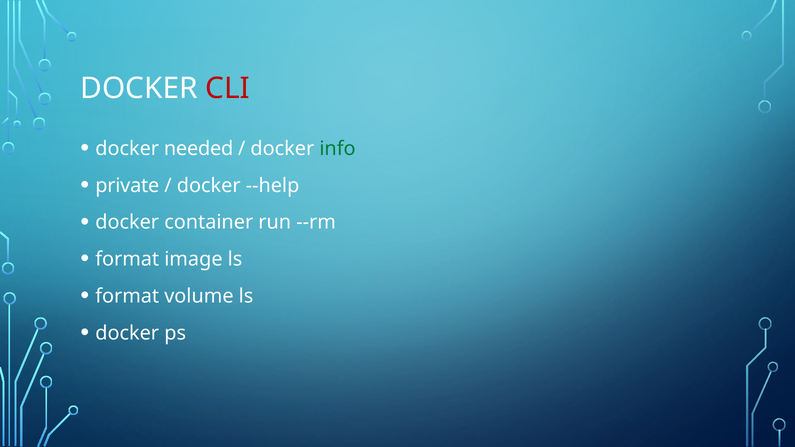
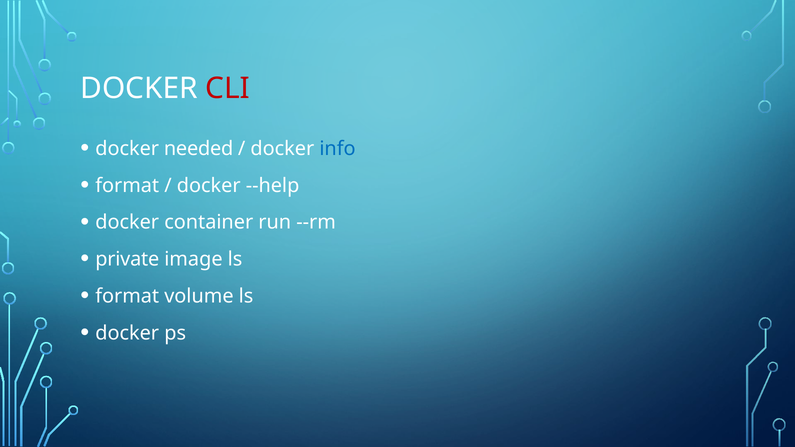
info colour: green -> blue
private at (127, 186): private -> format
format at (127, 259): format -> private
